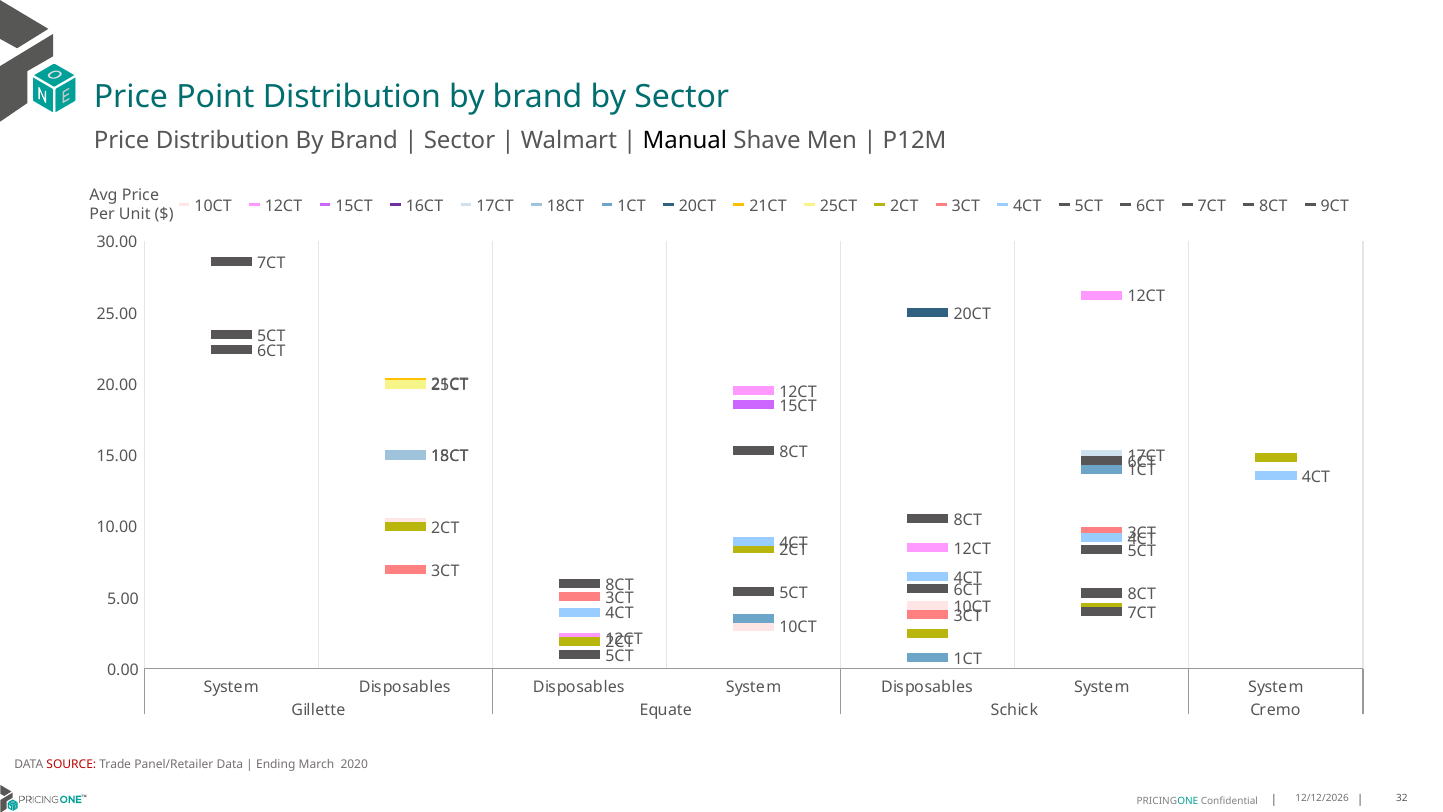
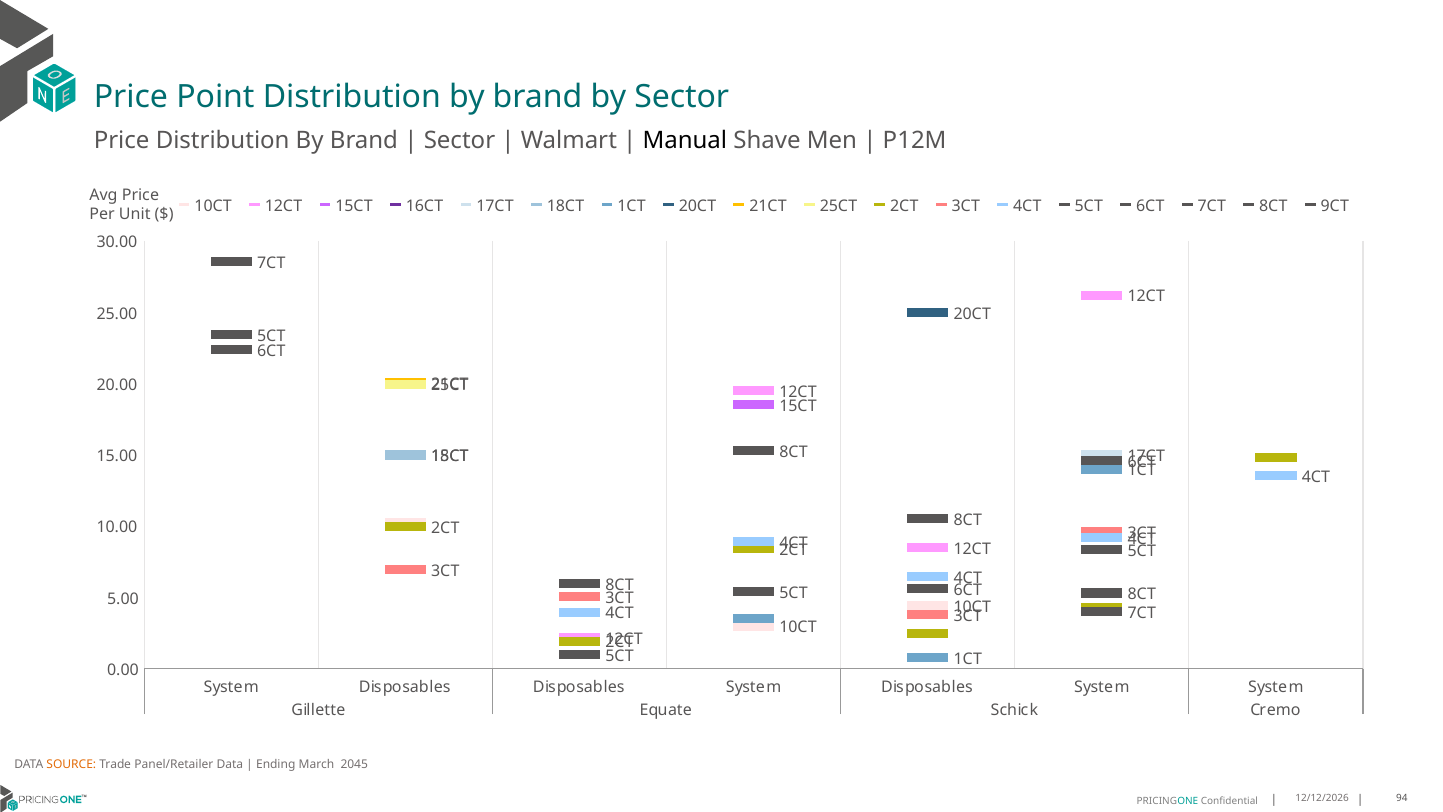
SOURCE colour: red -> orange
2020: 2020 -> 2045
32: 32 -> 94
